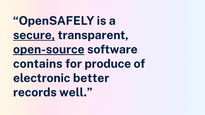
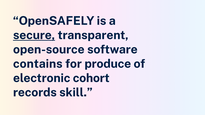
open-source underline: present -> none
better: better -> cohort
well: well -> skill
